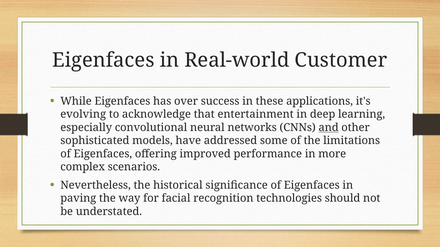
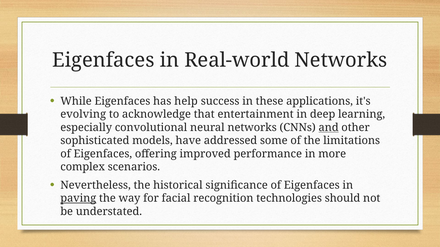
Real-world Customer: Customer -> Networks
over: over -> help
paving underline: none -> present
